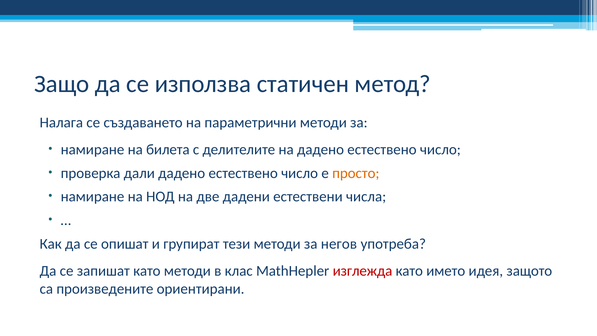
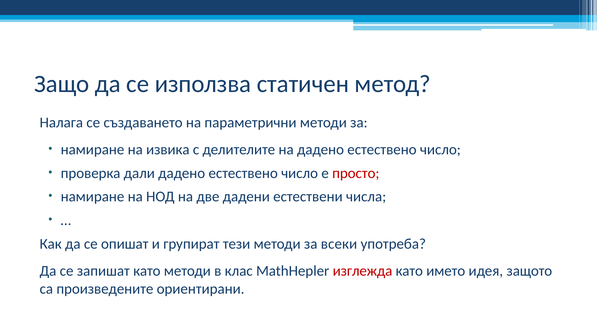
билета: билета -> извика
просто colour: orange -> red
негов: негов -> всеки
